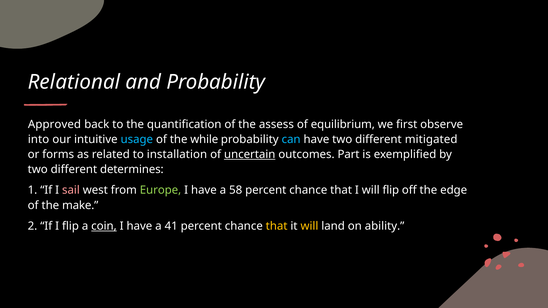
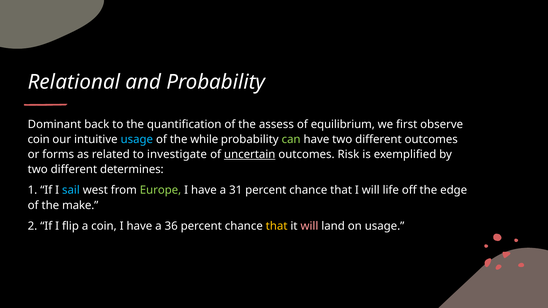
Approved: Approved -> Dominant
into at (39, 139): into -> coin
can colour: light blue -> light green
different mitigated: mitigated -> outcomes
installation: installation -> investigate
Part: Part -> Risk
sail colour: pink -> light blue
58: 58 -> 31
will flip: flip -> life
coin at (104, 226) underline: present -> none
41: 41 -> 36
will at (309, 226) colour: yellow -> pink
on ability: ability -> usage
